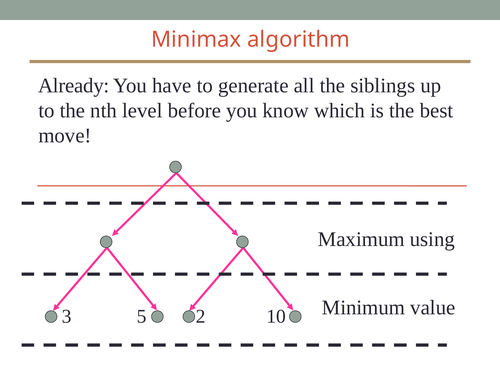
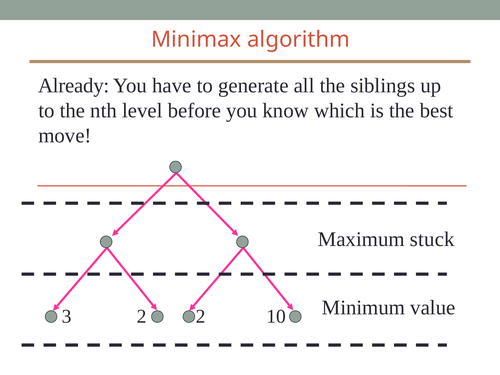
using: using -> stuck
3 5: 5 -> 2
